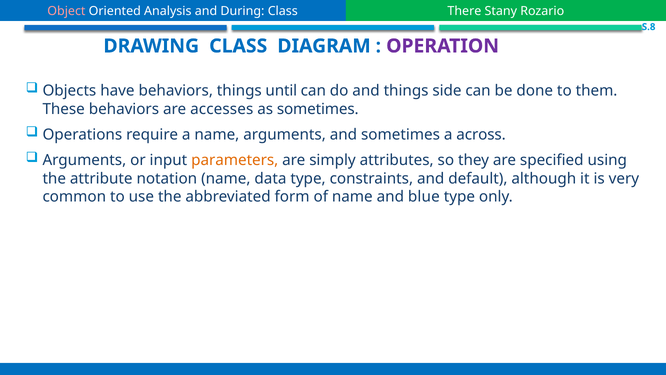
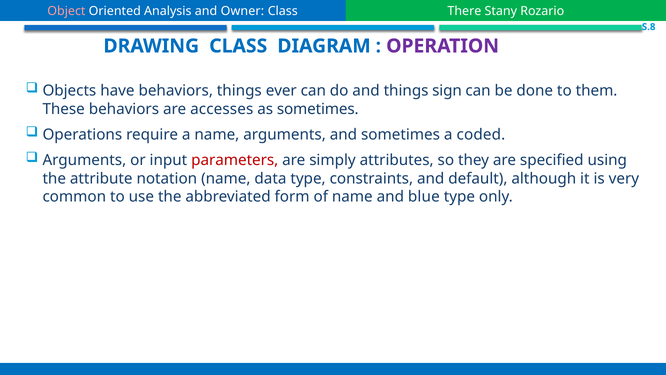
During: During -> Owner
until: until -> ever
side: side -> sign
across: across -> coded
parameters colour: orange -> red
